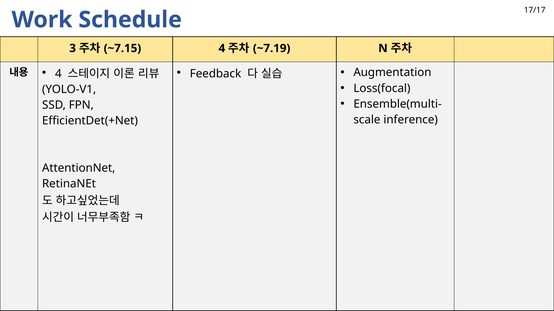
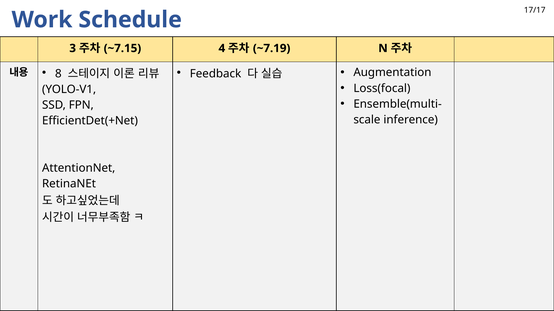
4 at (58, 74): 4 -> 8
